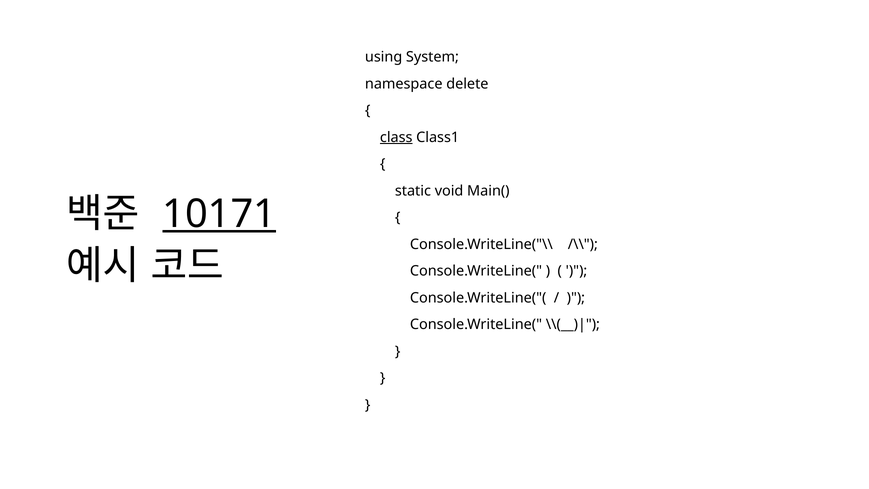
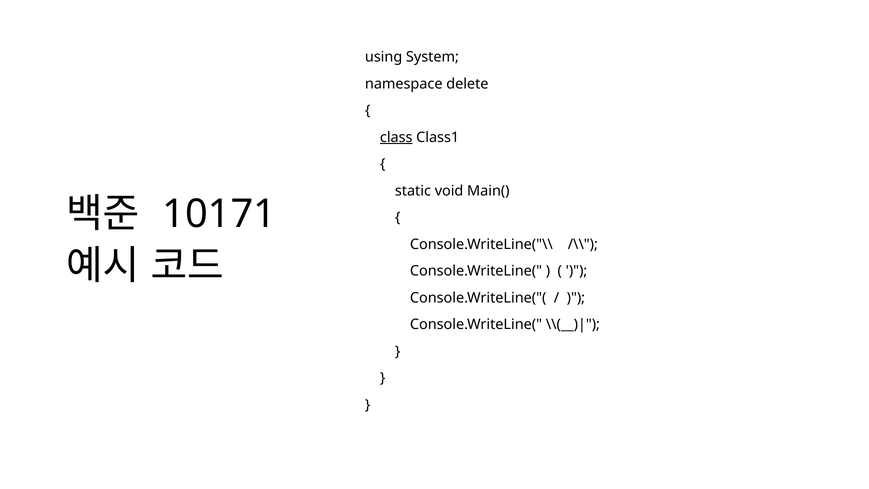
10171 underline: present -> none
